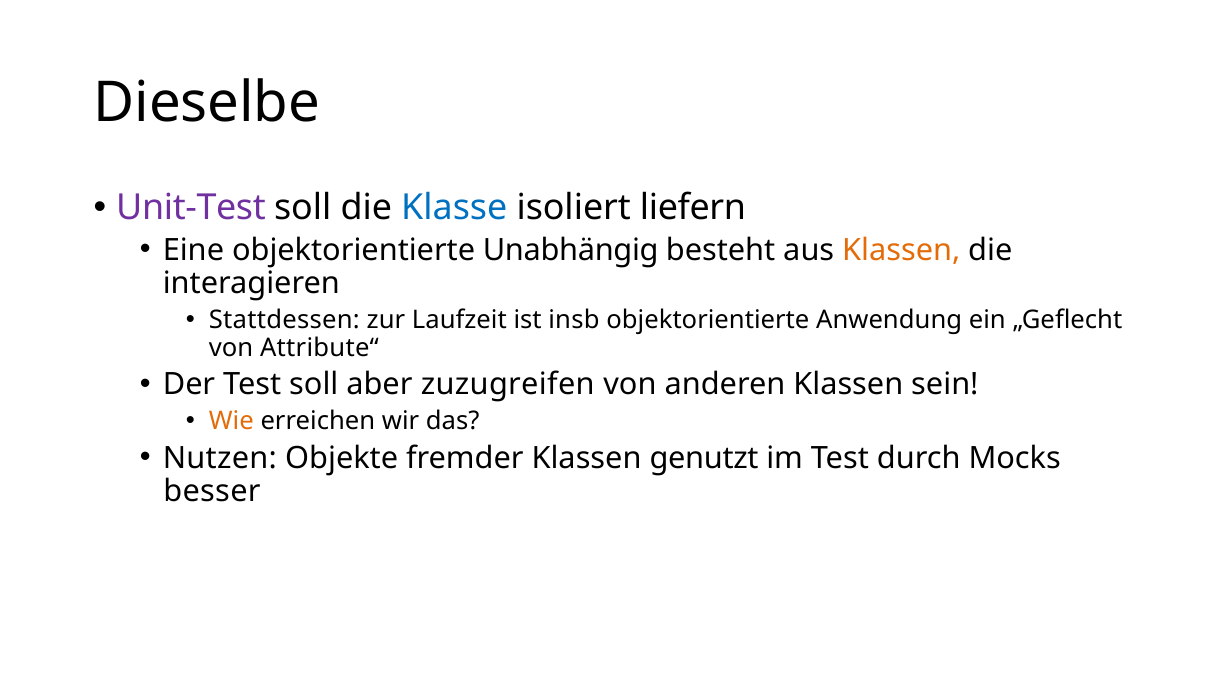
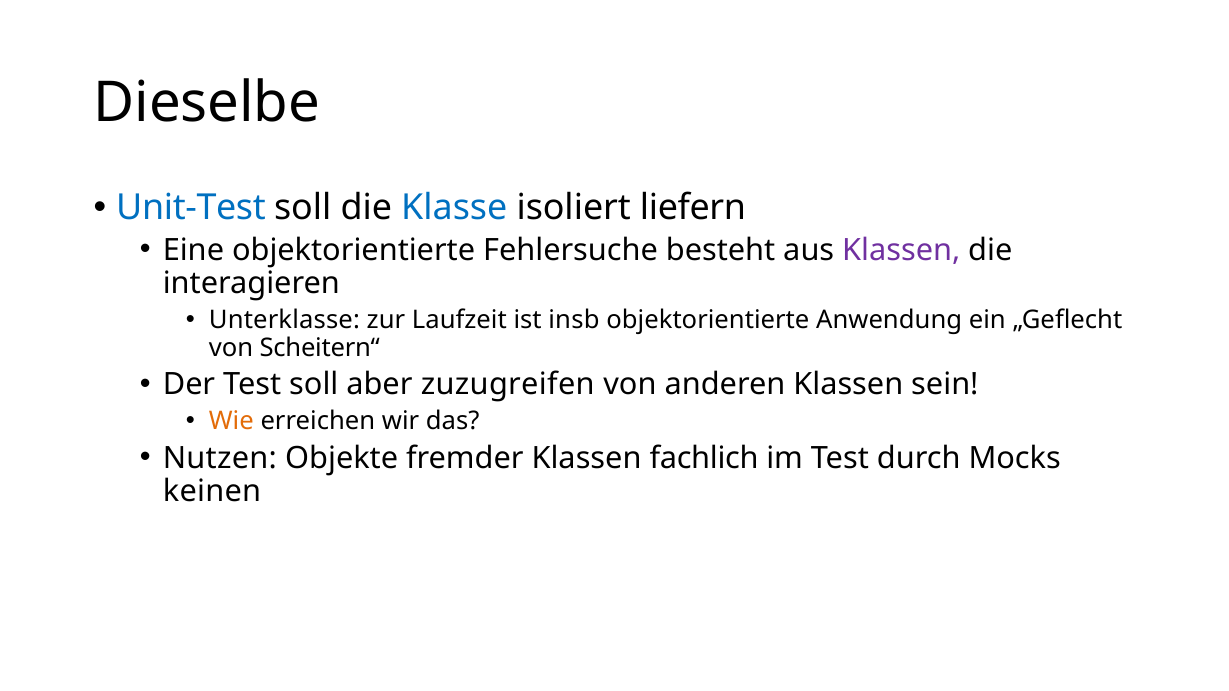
Unit-Test colour: purple -> blue
Unabhängig: Unabhängig -> Fehlersuche
Klassen at (901, 250) colour: orange -> purple
Stattdessen: Stattdessen -> Unterklasse
Attribute“: Attribute“ -> Scheitern“
genutzt: genutzt -> fachlich
besser: besser -> keinen
